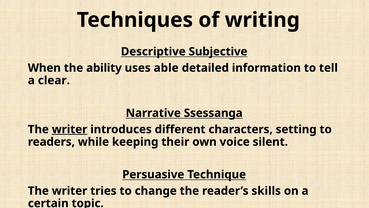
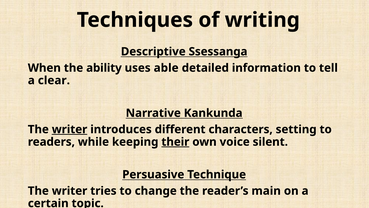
Subjective: Subjective -> Ssessanga
Ssessanga: Ssessanga -> Kankunda
their underline: none -> present
skills: skills -> main
